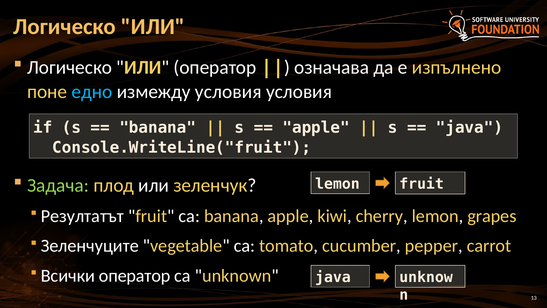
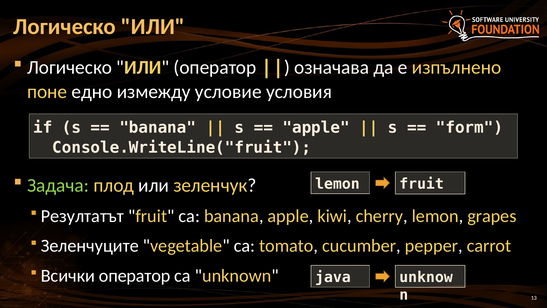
едно colour: light blue -> white
измежду условия: условия -> условиe
java at (469, 127): java -> form
